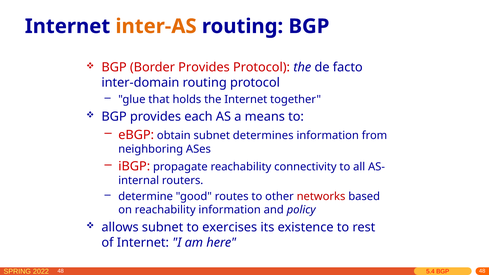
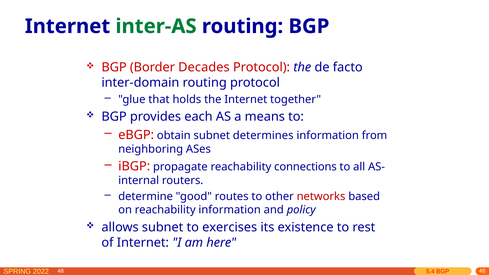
inter-AS colour: orange -> green
Border Provides: Provides -> Decades
connectivity: connectivity -> connections
